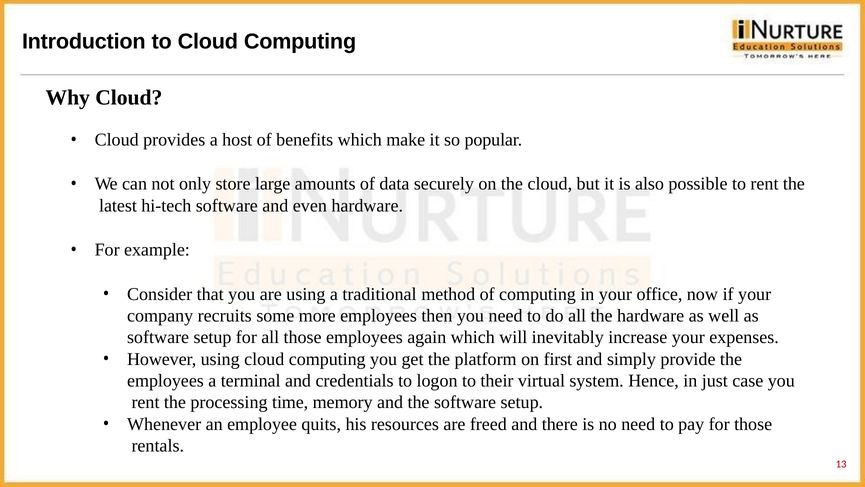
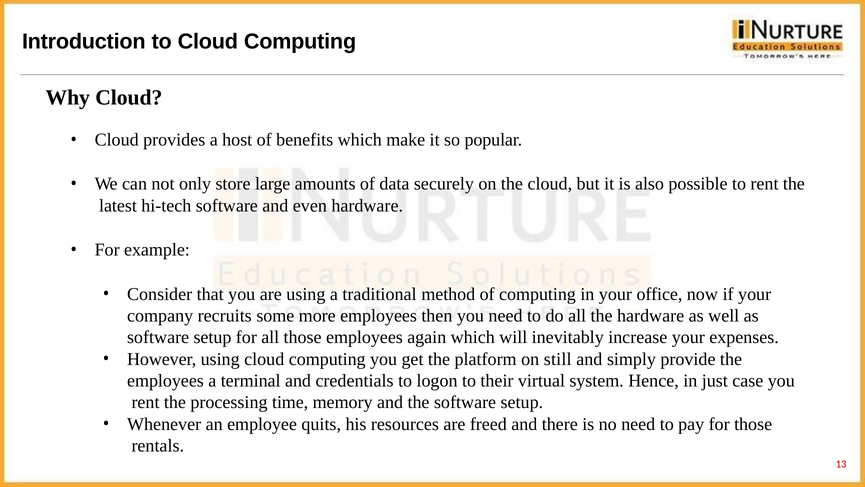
first: first -> still
